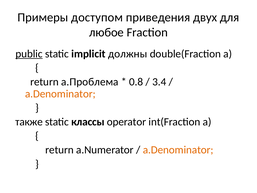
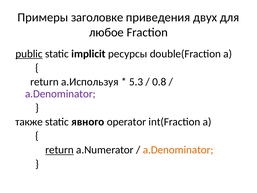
доступом: доступом -> заголовке
должны: должны -> ресурсы
a.Проблема: a.Проблема -> a.Используя
0.8: 0.8 -> 5.3
3.4: 3.4 -> 0.8
a.Denominator at (60, 94) colour: orange -> purple
классы: классы -> явного
return at (60, 150) underline: none -> present
